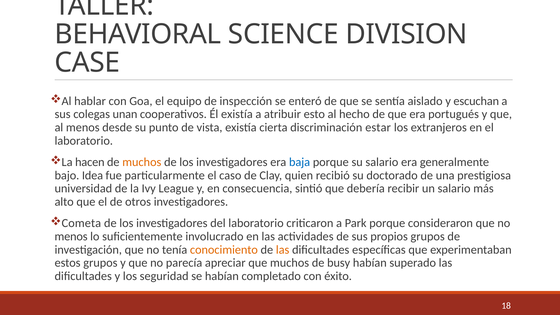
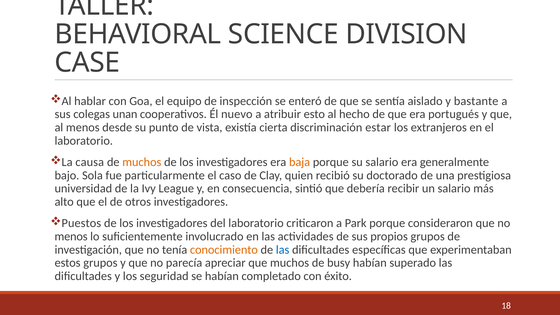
escuchan: escuchan -> bastante
Él existía: existía -> nuevo
hacen: hacen -> causa
baja colour: blue -> orange
Idea: Idea -> Sola
Cometa: Cometa -> Puestos
las at (283, 250) colour: orange -> blue
